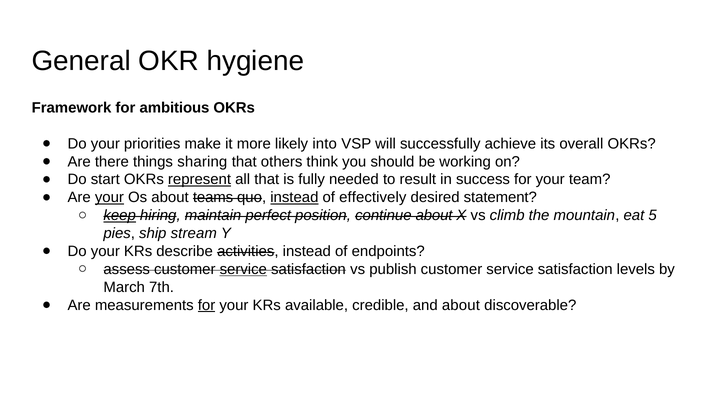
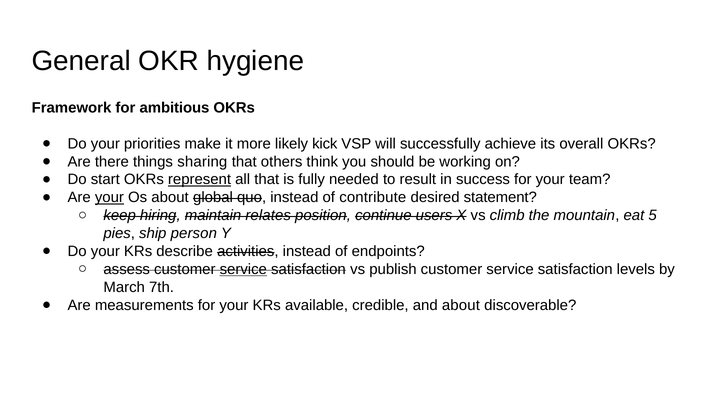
into: into -> kick
teams: teams -> global
instead at (294, 197) underline: present -> none
effectively: effectively -> contribute
keep underline: present -> none
perfect: perfect -> relates
continue about: about -> users
stream: stream -> person
for at (207, 305) underline: present -> none
